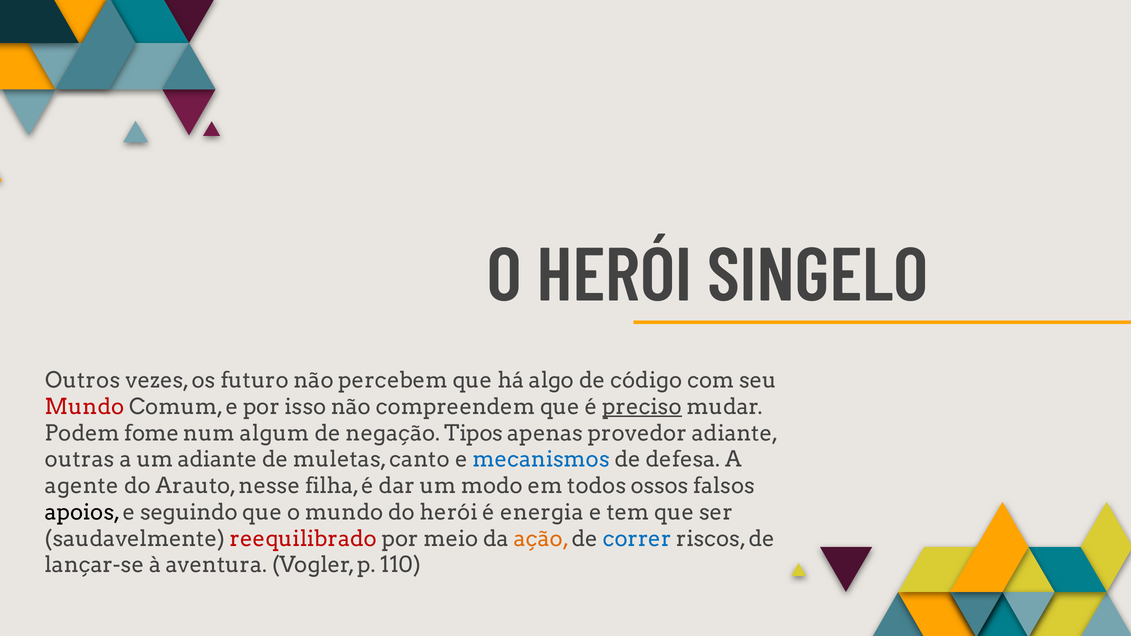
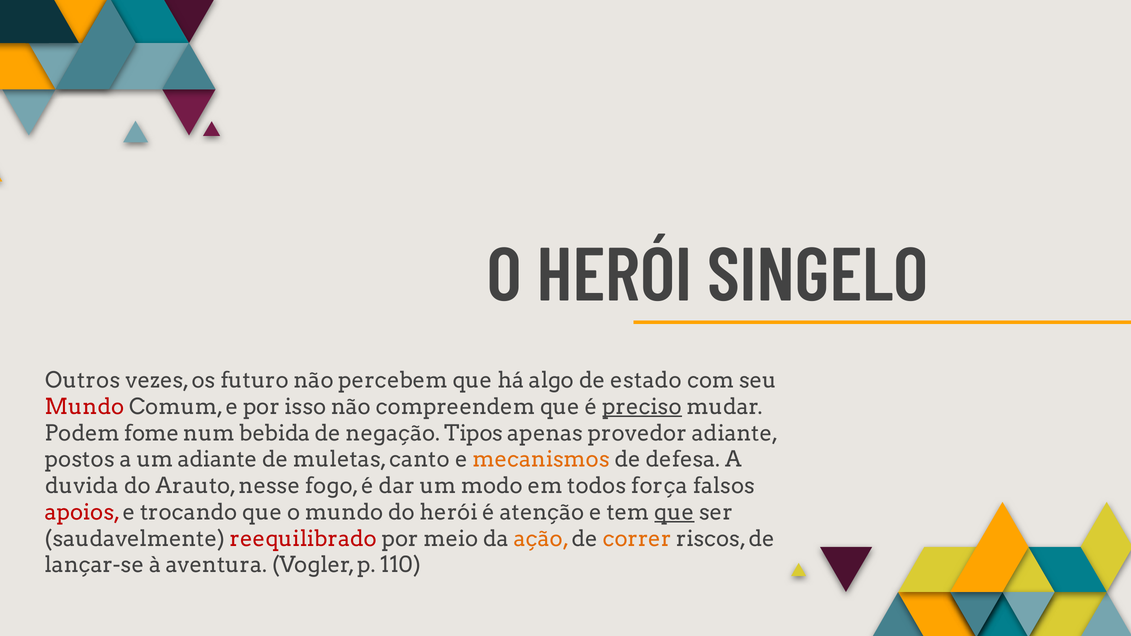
código: código -> estado
algum: algum -> bebida
outras: outras -> postos
mecanismos colour: blue -> orange
agente: agente -> duvida
filha: filha -> fogo
ossos: ossos -> força
apoios colour: black -> red
seguindo: seguindo -> trocando
energia: energia -> atenção
que at (674, 513) underline: none -> present
correr colour: blue -> orange
